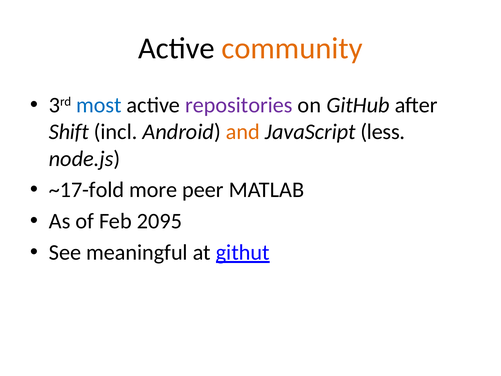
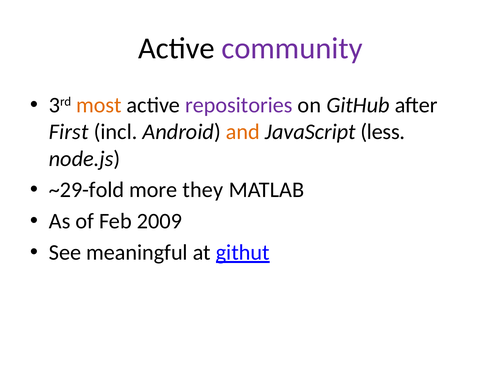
community colour: orange -> purple
most colour: blue -> orange
Shift: Shift -> First
~17-fold: ~17-fold -> ~29-fold
peer: peer -> they
2095: 2095 -> 2009
